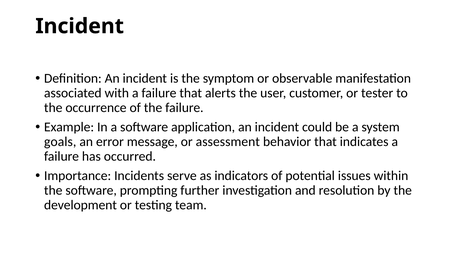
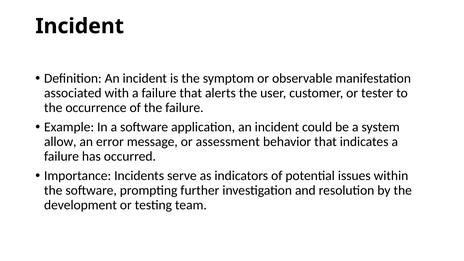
goals: goals -> allow
